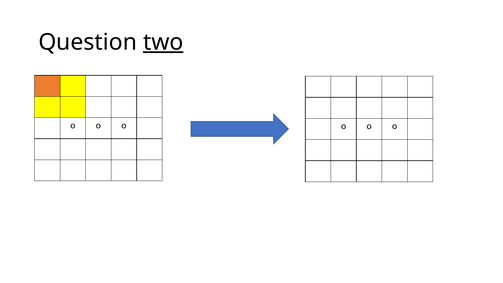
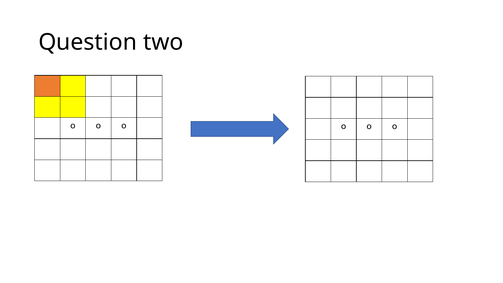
two underline: present -> none
